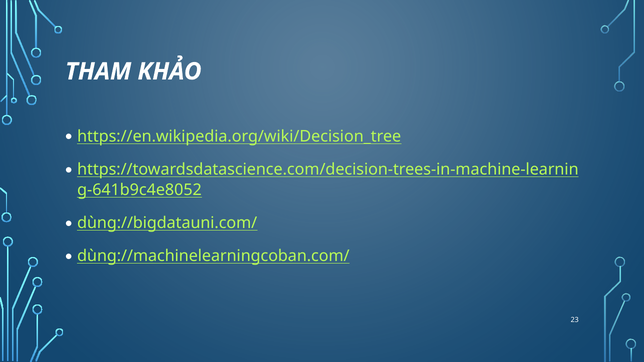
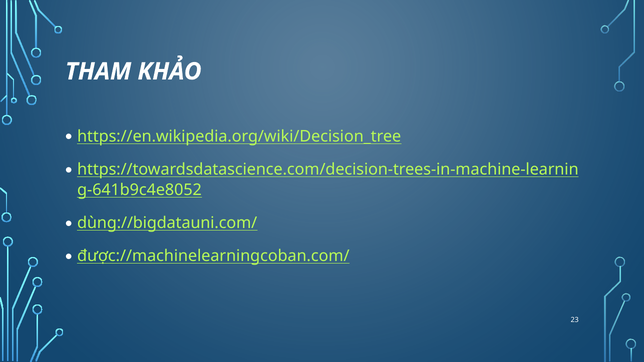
dùng://machinelearningcoban.com/: dùng://machinelearningcoban.com/ -> được://machinelearningcoban.com/
